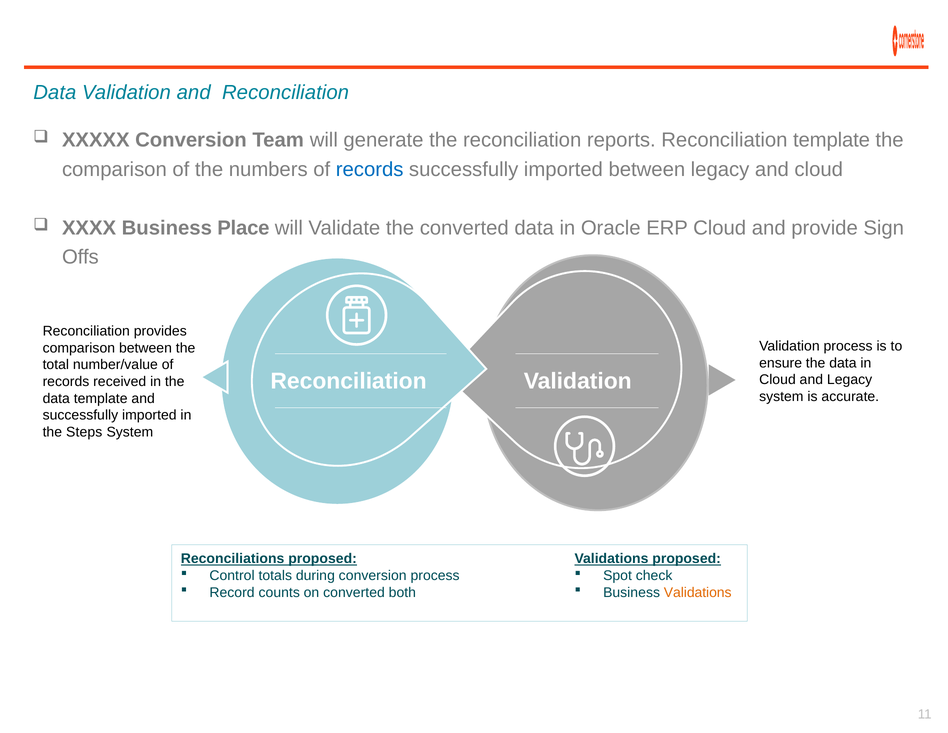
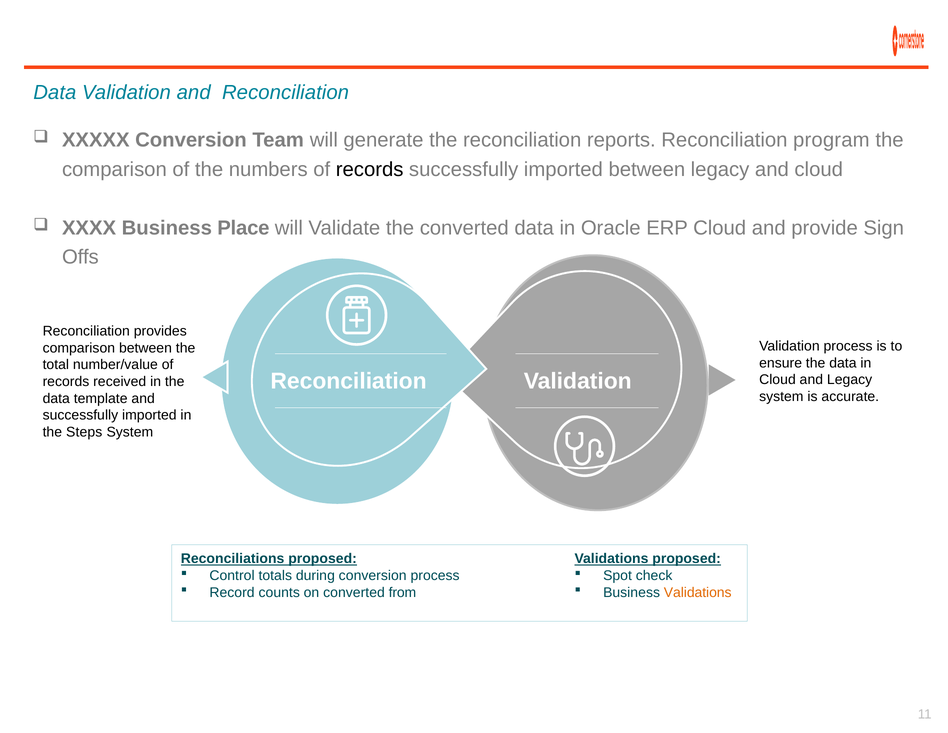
Reconciliation template: template -> program
records at (370, 169) colour: blue -> black
both: both -> from
